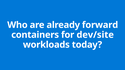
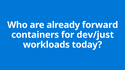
dev/site: dev/site -> dev/just
